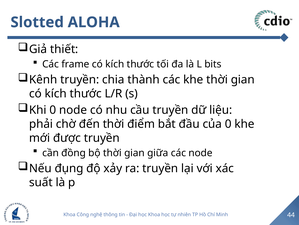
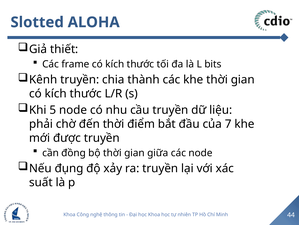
Khi 0: 0 -> 5
của 0: 0 -> 7
